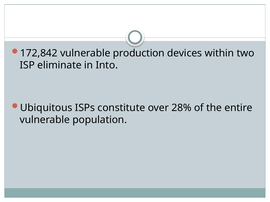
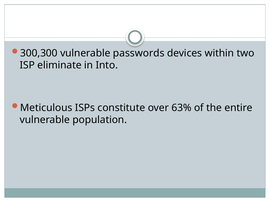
172,842: 172,842 -> 300,300
production: production -> passwords
Ubiquitous: Ubiquitous -> Meticulous
28%: 28% -> 63%
